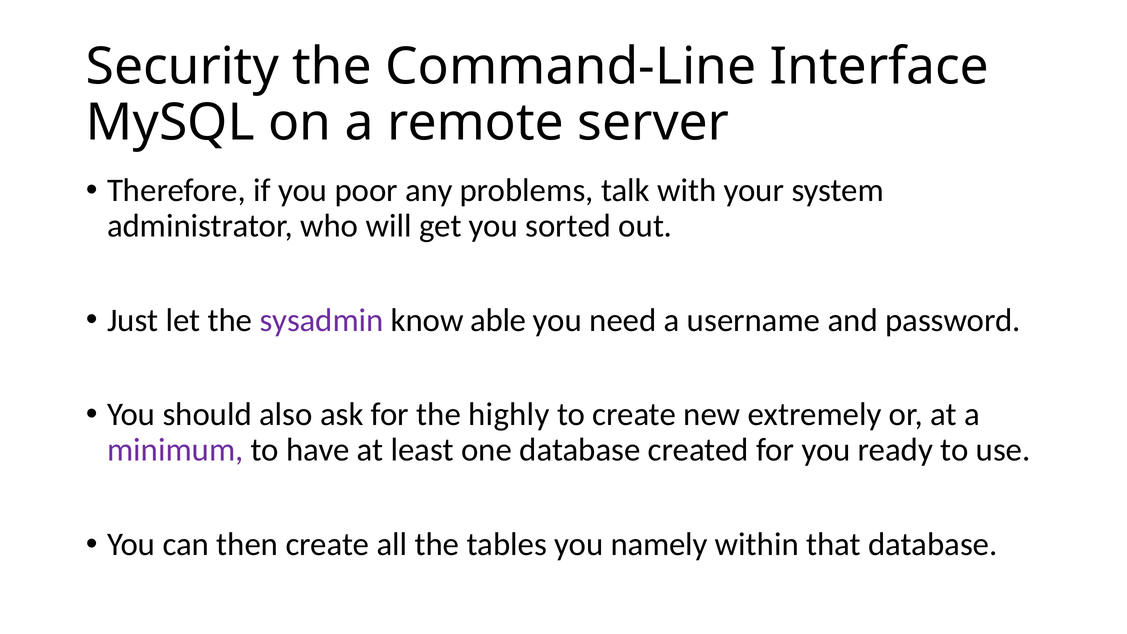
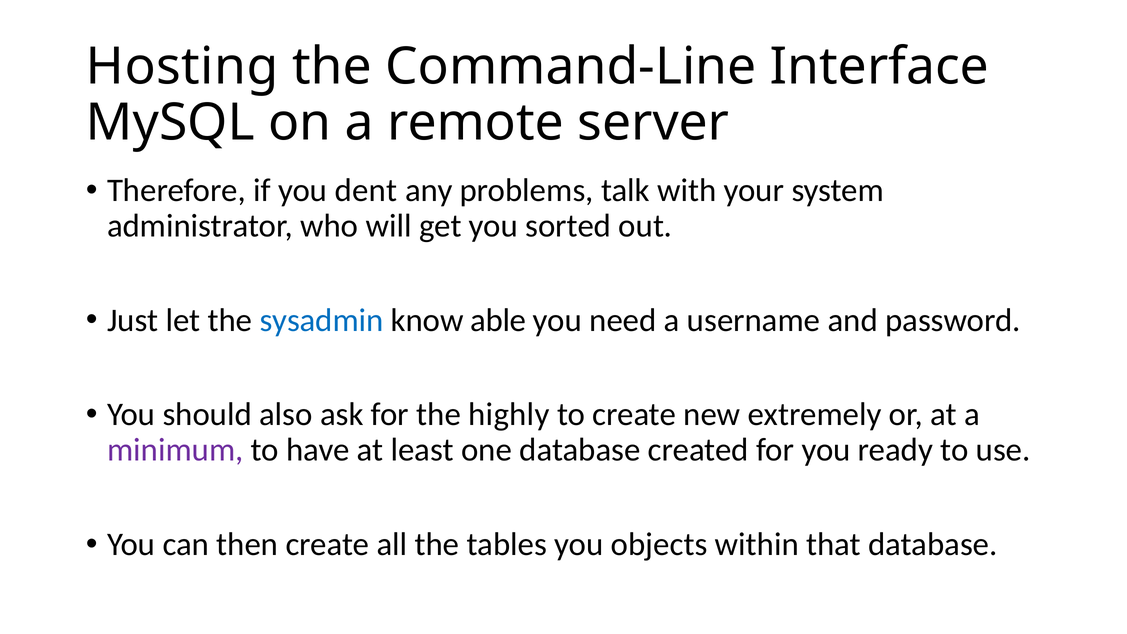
Security: Security -> Hosting
poor: poor -> dent
sysadmin colour: purple -> blue
namely: namely -> objects
